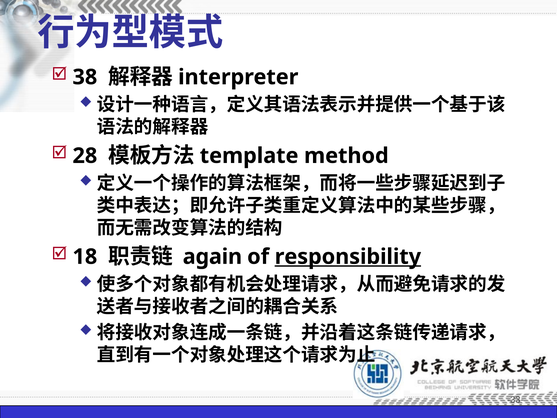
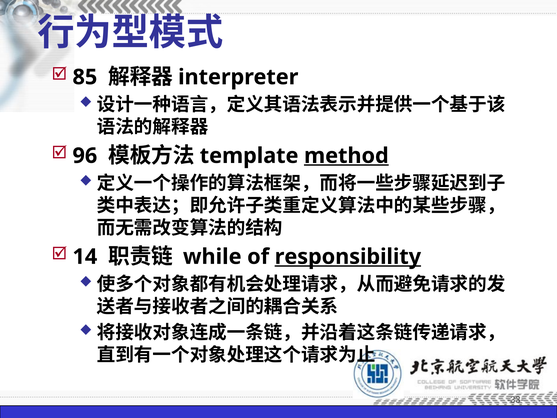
38: 38 -> 85
28: 28 -> 96
method underline: none -> present
18: 18 -> 14
again: again -> while
